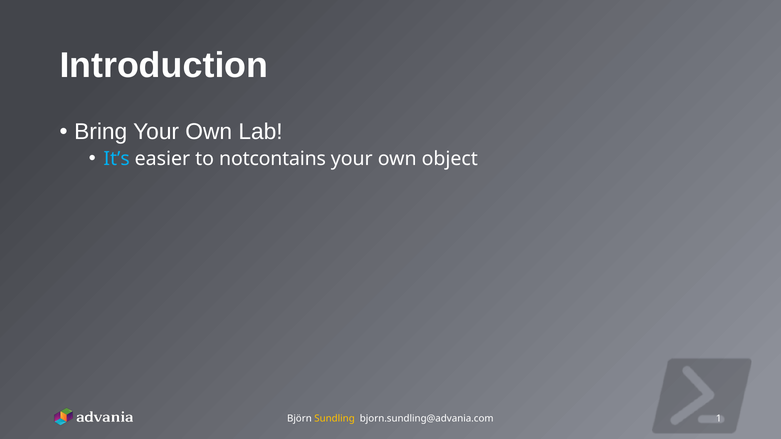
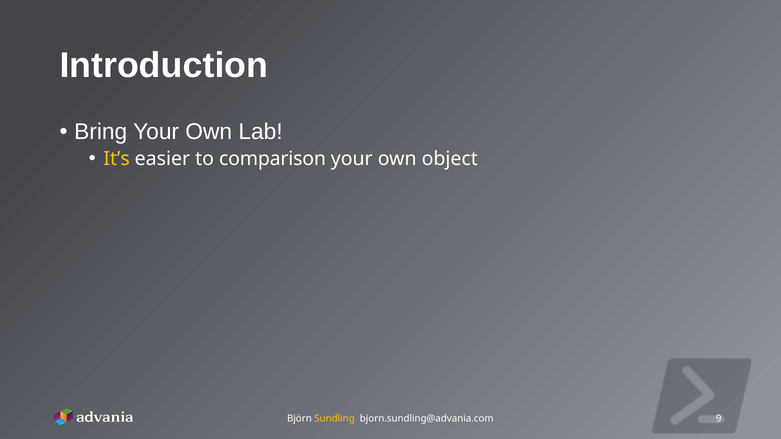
It’s colour: light blue -> yellow
notcontains: notcontains -> comparison
1: 1 -> 9
